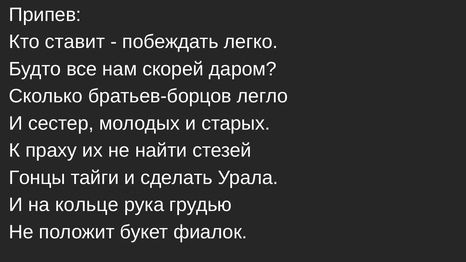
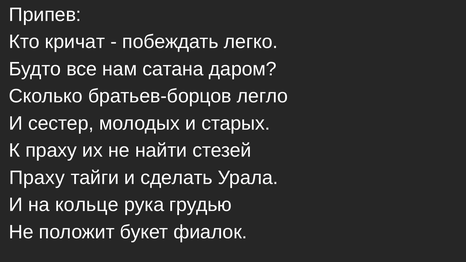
ставит: ставит -> кричат
скорей: скорей -> сатана
Гонцы at (37, 178): Гонцы -> Праху
